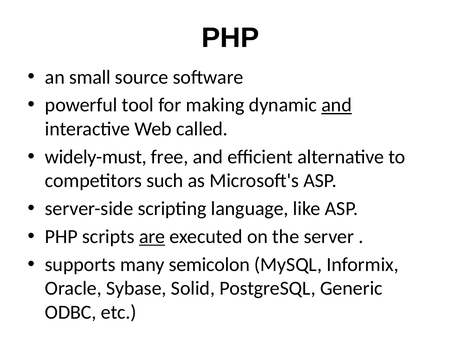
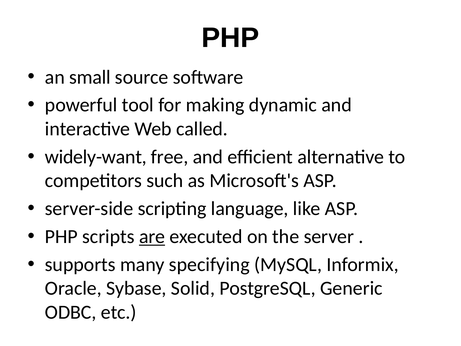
and at (337, 105) underline: present -> none
widely-must: widely-must -> widely-want
semicolon: semicolon -> specifying
